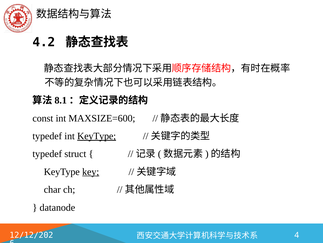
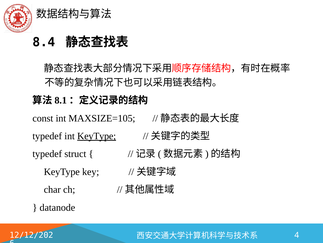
4.2: 4.2 -> 8.4
MAXSIZE=600: MAXSIZE=600 -> MAXSIZE=105
key underline: present -> none
